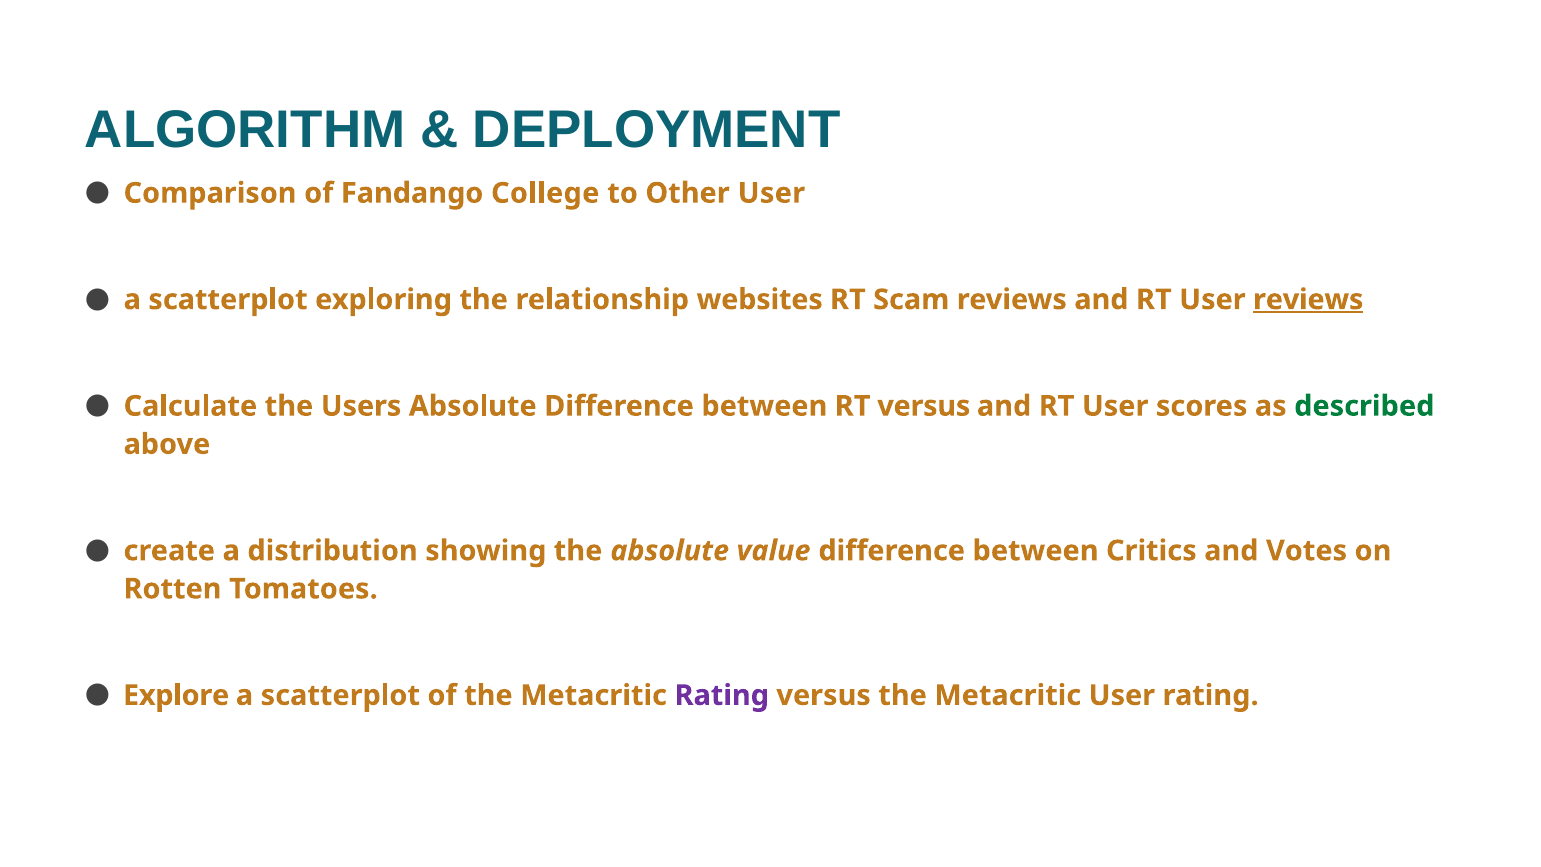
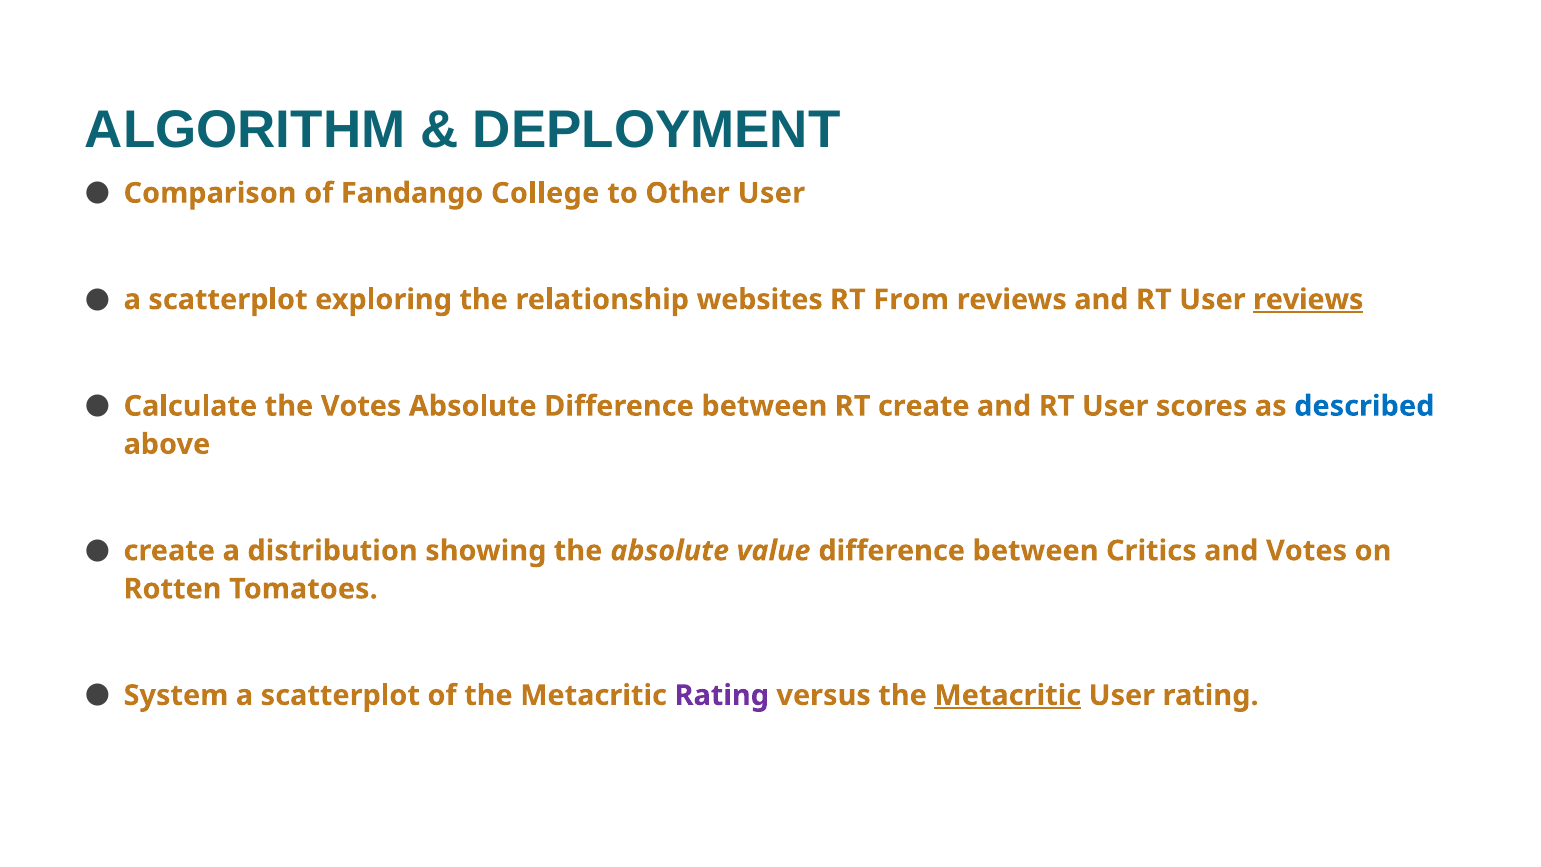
Scam: Scam -> From
the Users: Users -> Votes
RT versus: versus -> create
described colour: green -> blue
Explore: Explore -> System
Metacritic at (1008, 695) underline: none -> present
